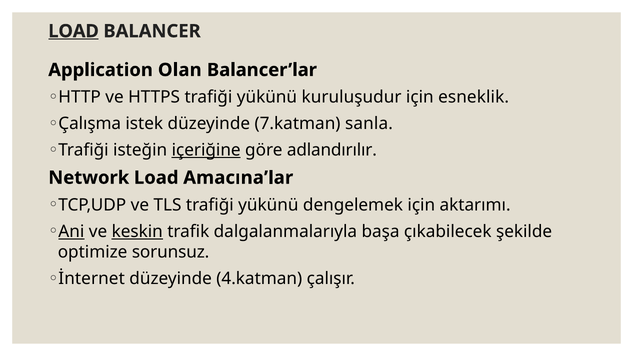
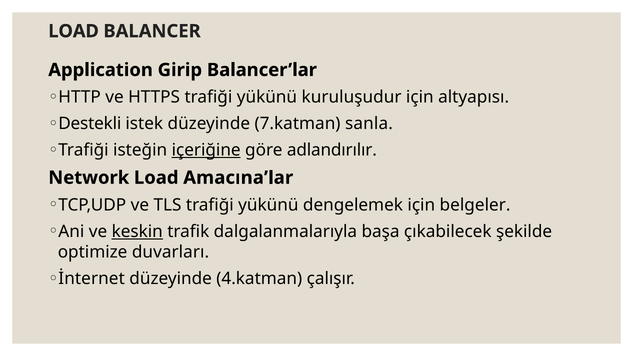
LOAD at (74, 31) underline: present -> none
Olan: Olan -> Girip
esneklik: esneklik -> altyapısı
Çalışma: Çalışma -> Destekli
aktarımı: aktarımı -> belgeler
Ani underline: present -> none
sorunsuz: sorunsuz -> duvarları
